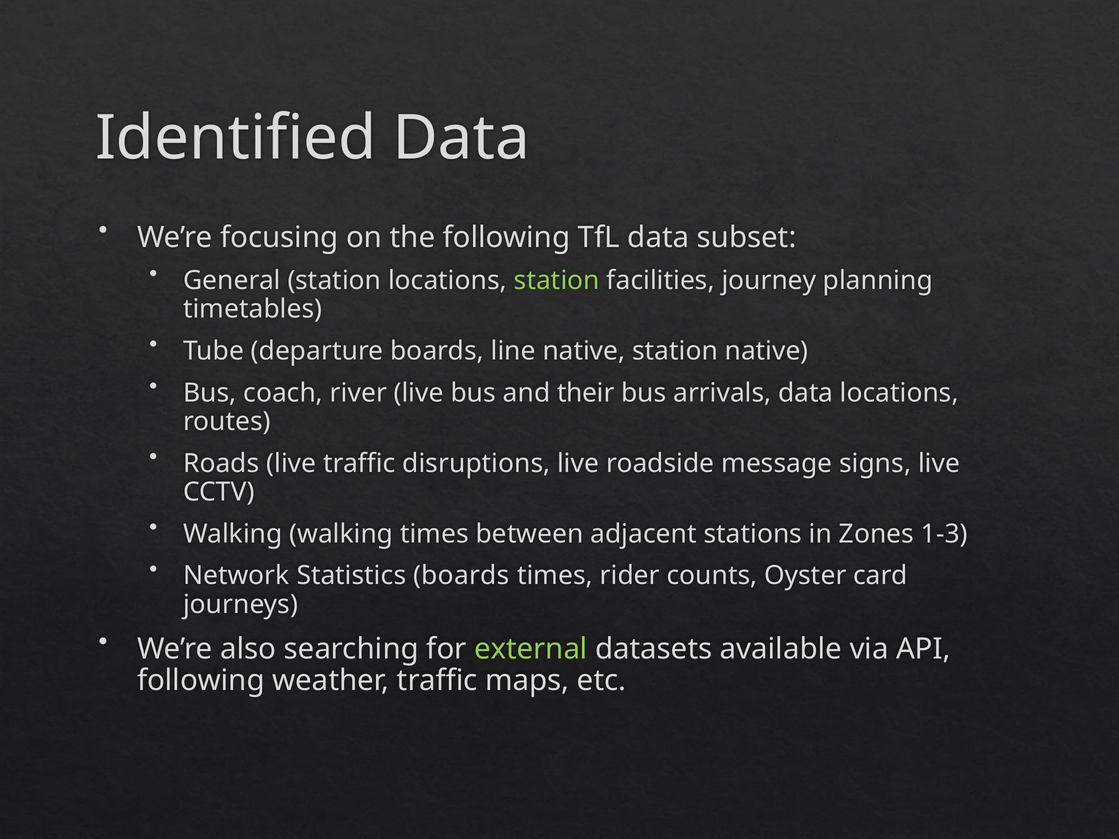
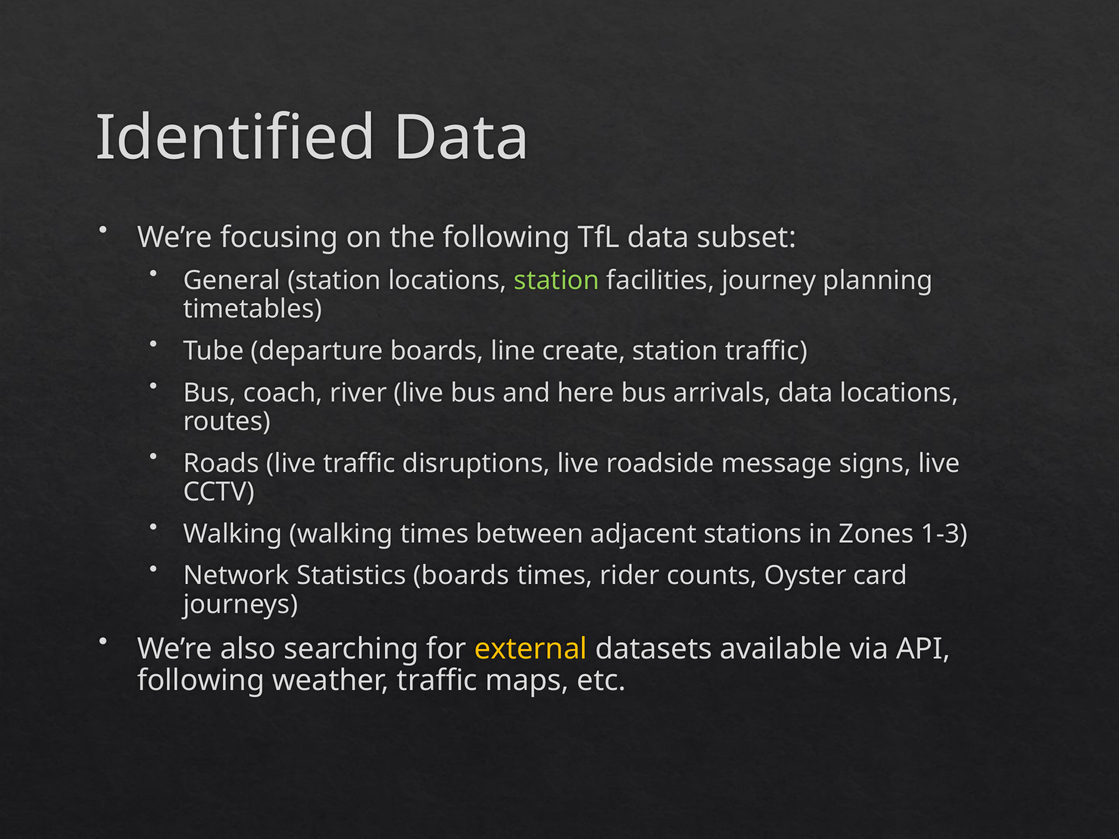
line native: native -> create
station native: native -> traffic
their: their -> here
external colour: light green -> yellow
